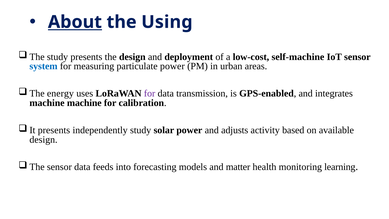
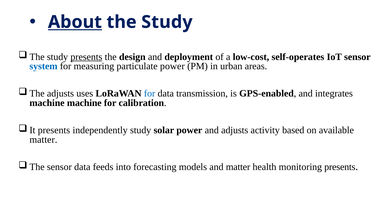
the Using: Using -> Study
presents at (86, 57) underline: none -> present
self-machine: self-machine -> self-operates
energy at (60, 93): energy -> adjusts
for at (150, 93) colour: purple -> blue
design at (43, 140): design -> matter
monitoring learning: learning -> presents
